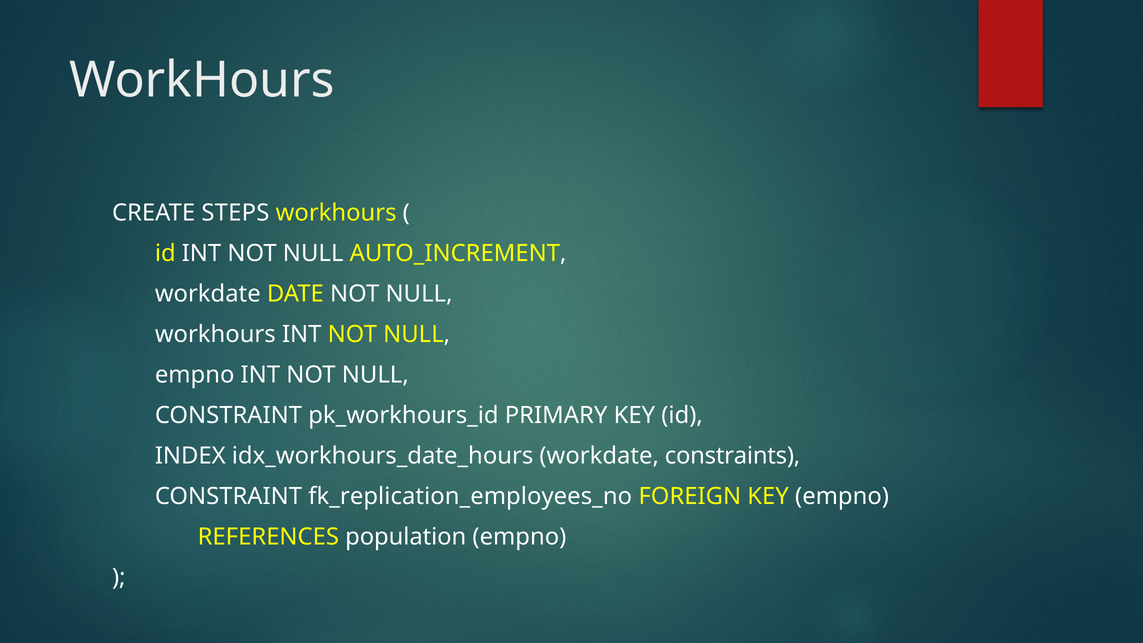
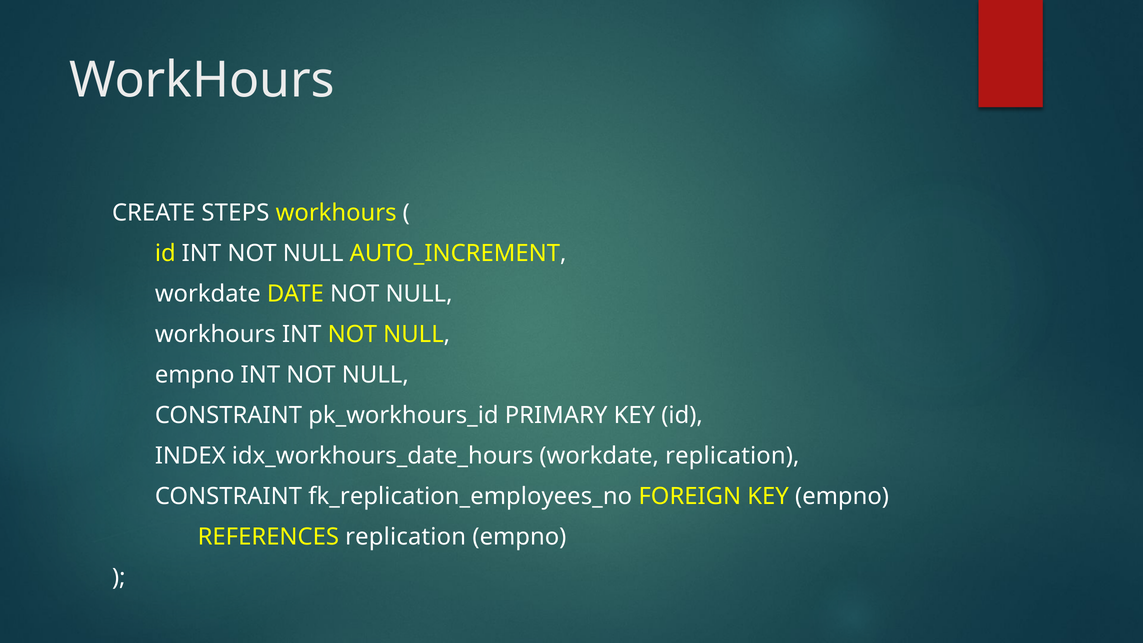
workdate constraints: constraints -> replication
REFERENCES population: population -> replication
